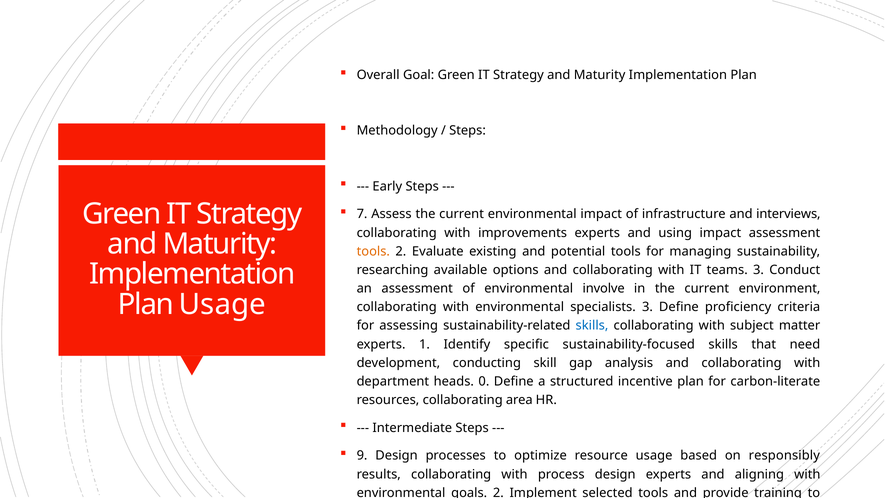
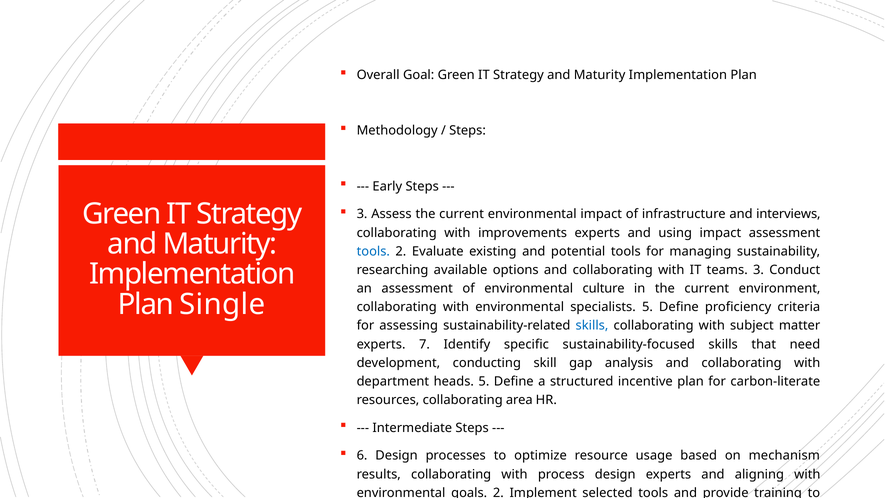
7 at (362, 214): 7 -> 3
tools at (373, 252) colour: orange -> blue
involve: involve -> culture
Plan Usage: Usage -> Single
specialists 3: 3 -> 5
experts 1: 1 -> 7
heads 0: 0 -> 5
9 at (362, 456): 9 -> 6
on responsibly: responsibly -> mechanism
